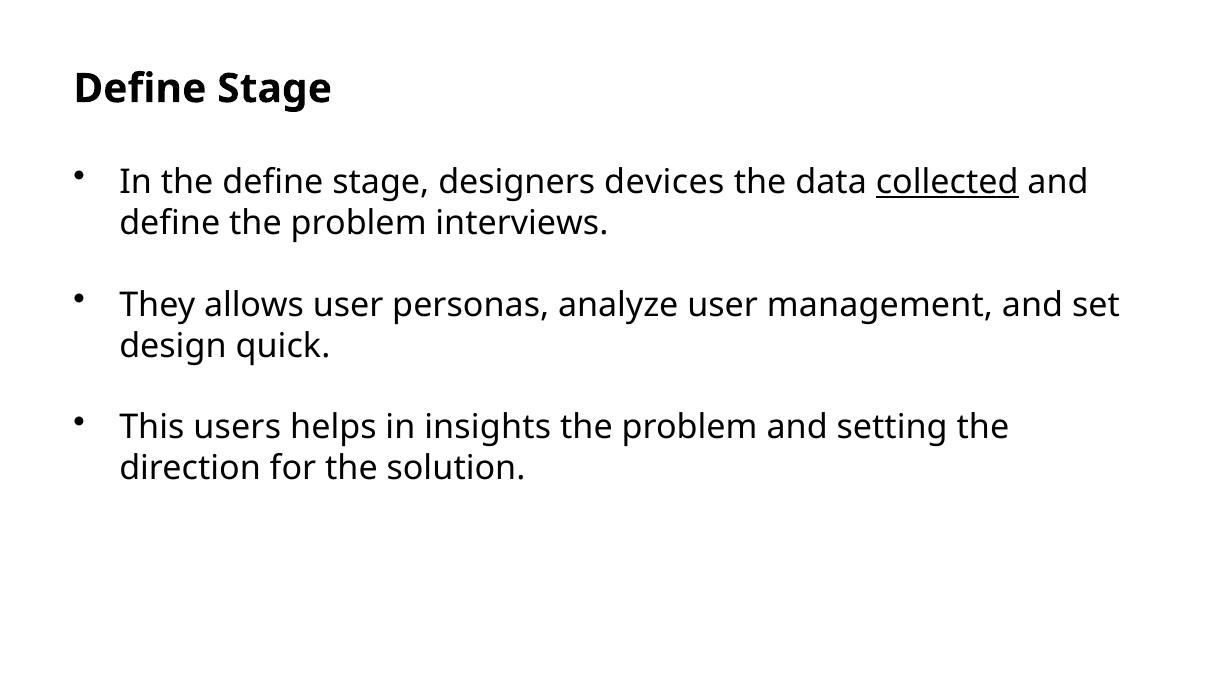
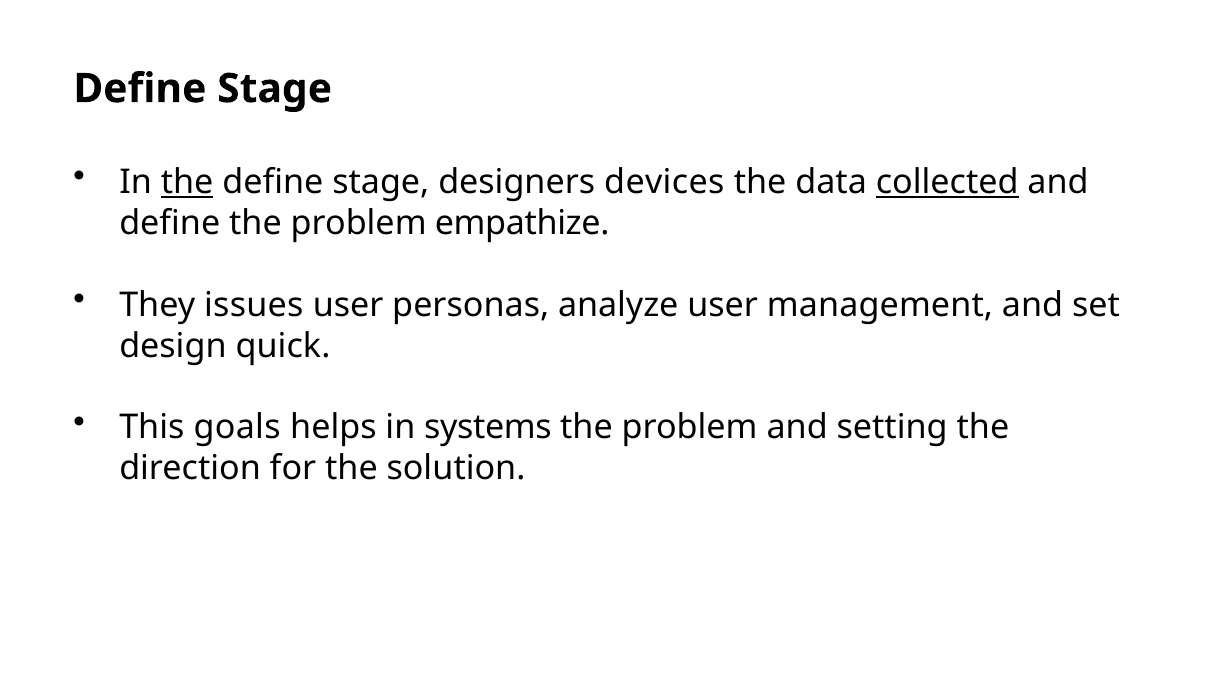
the at (187, 182) underline: none -> present
interviews: interviews -> empathize
allows: allows -> issues
users: users -> goals
insights: insights -> systems
